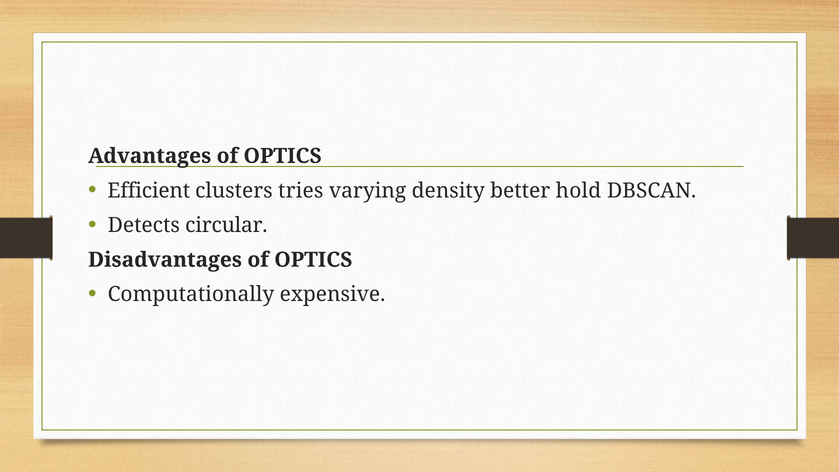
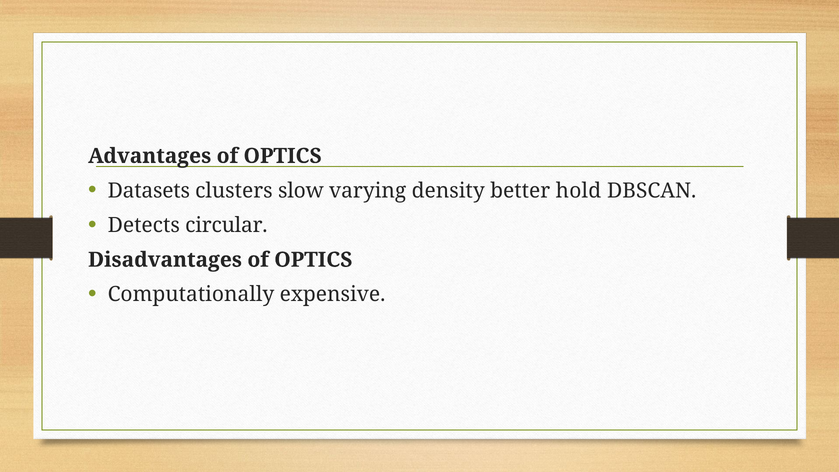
Efficient: Efficient -> Datasets
tries: tries -> slow
